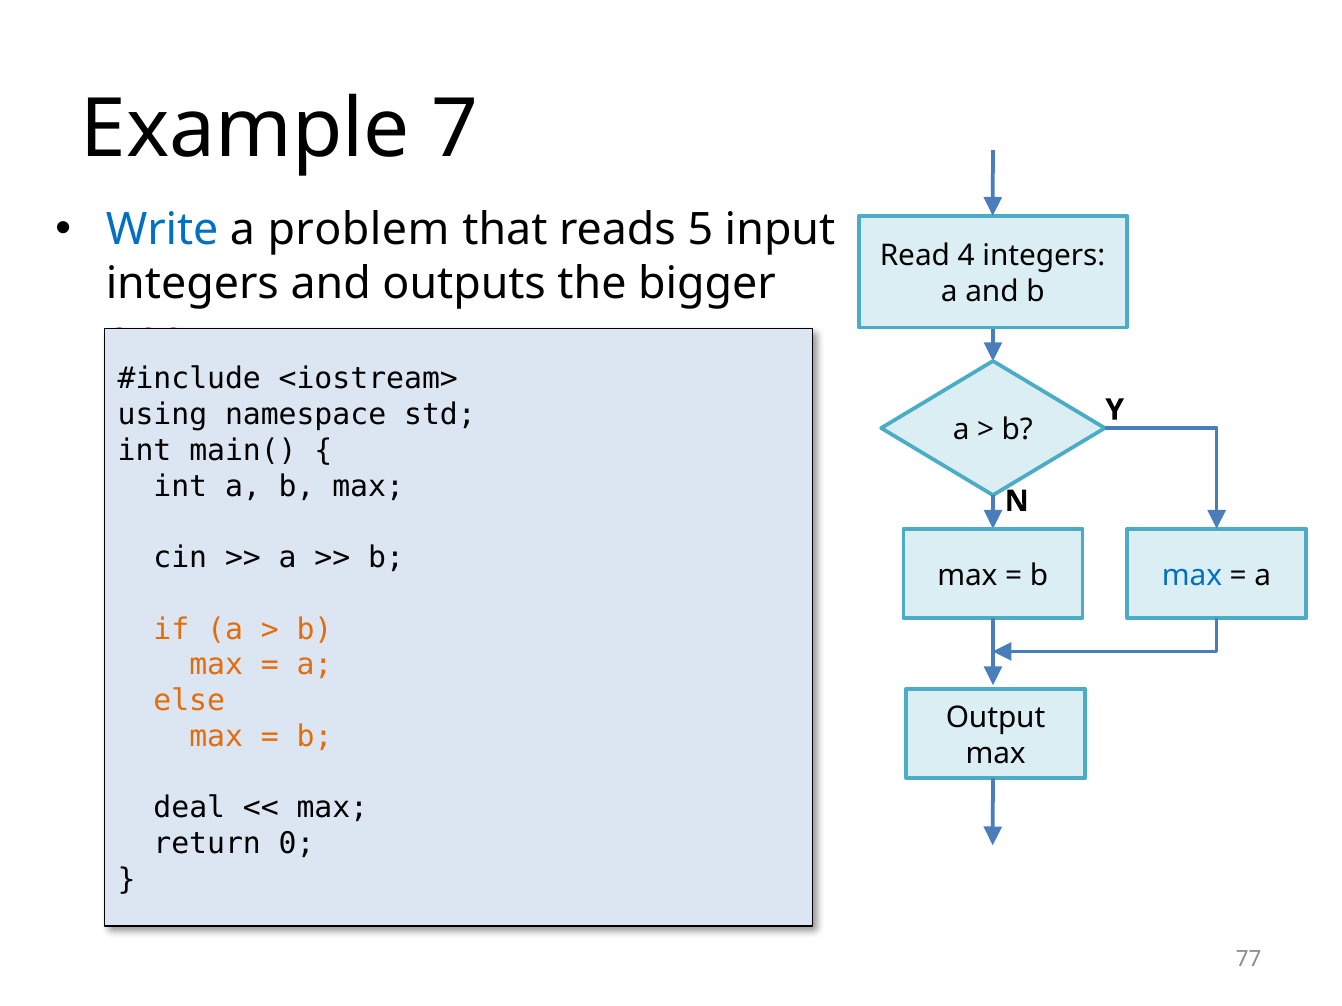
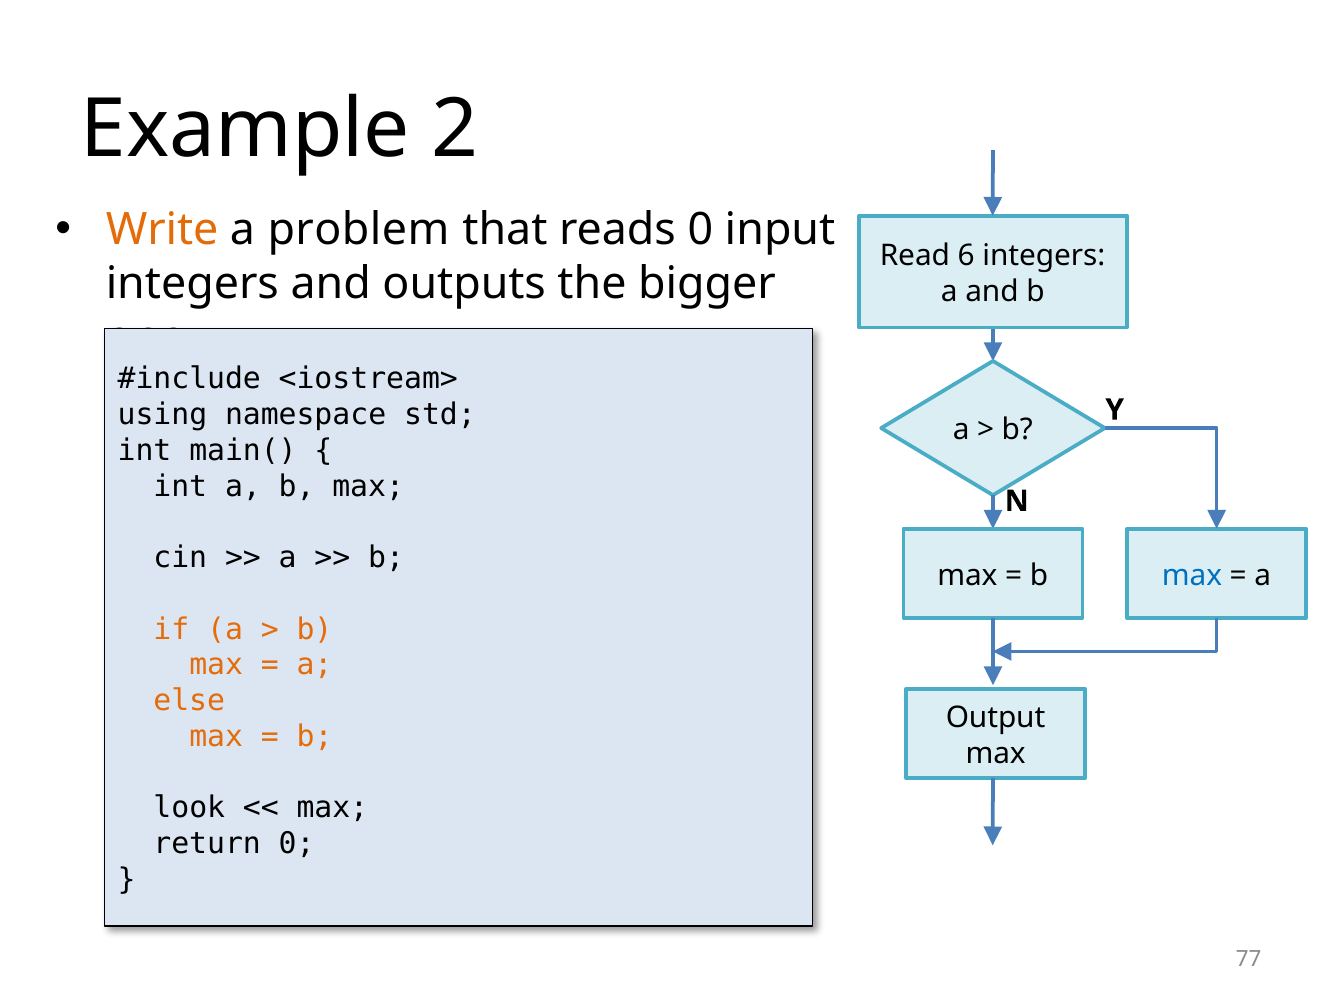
7: 7 -> 2
Write colour: blue -> orange
reads 5: 5 -> 0
4: 4 -> 6
deal: deal -> look
